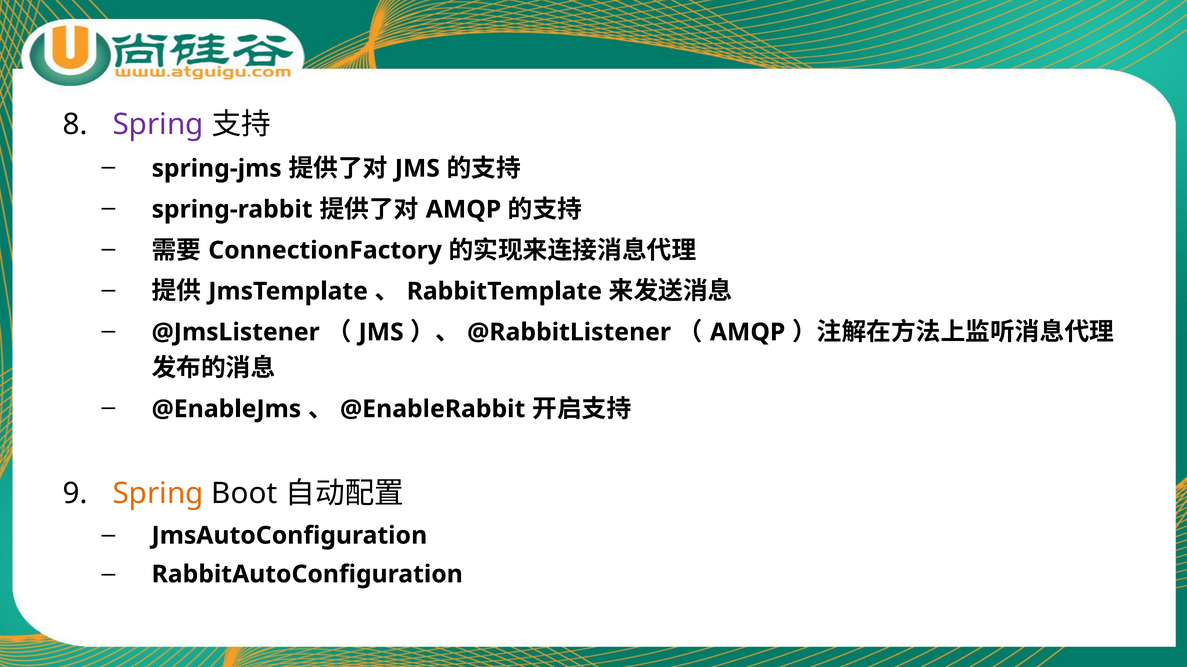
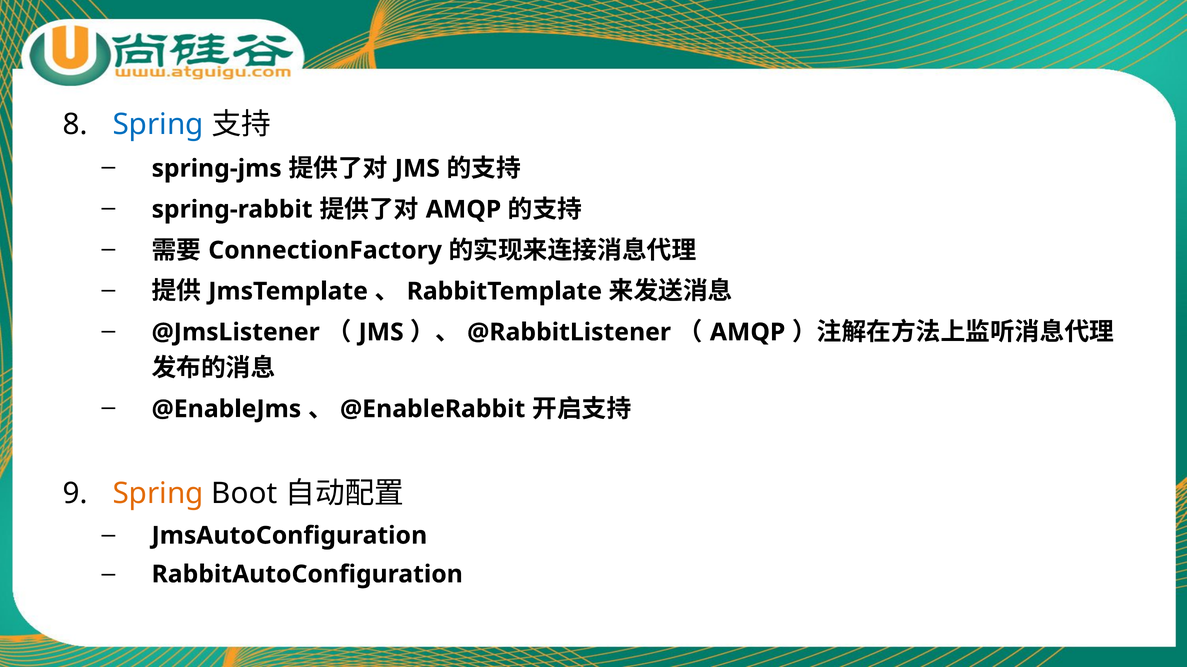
Spring at (158, 125) colour: purple -> blue
